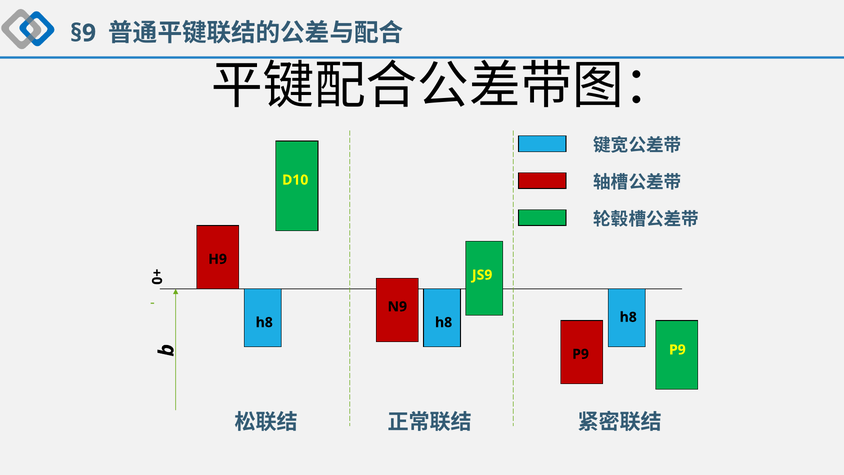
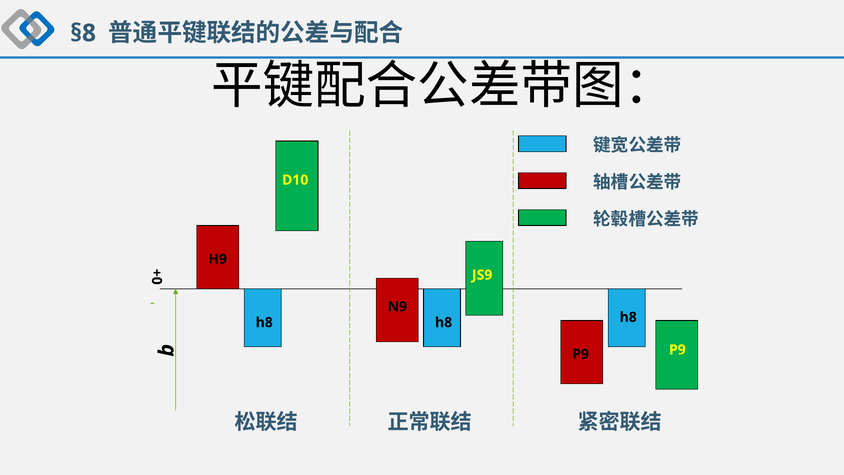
§9: §9 -> §8
